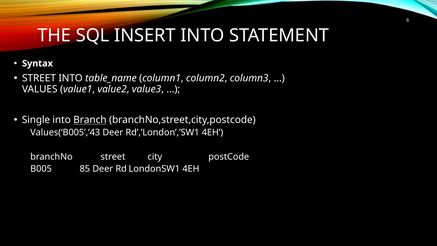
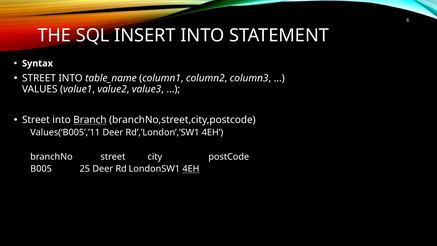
Single at (36, 120): Single -> Street
Values(‘B005’,’43: Values(‘B005’,’43 -> Values(‘B005’,’11
85: 85 -> 25
4EH at (191, 169) underline: none -> present
